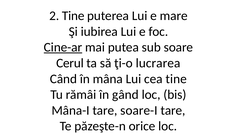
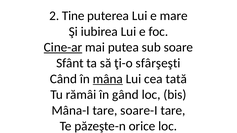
Cerul: Cerul -> Sfânt
lucrarea: lucrarea -> sfârşeşti
mâna underline: none -> present
cea tine: tine -> tată
